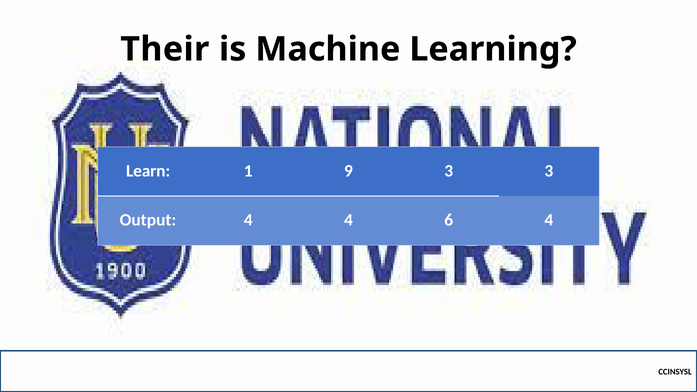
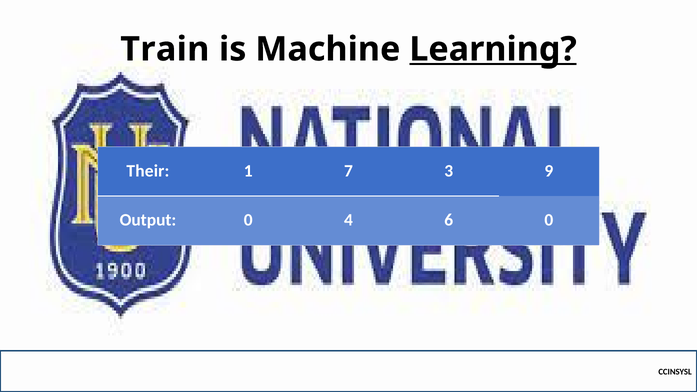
Their: Their -> Train
Learning underline: none -> present
Learn: Learn -> Their
9: 9 -> 7
3 3: 3 -> 9
Output 4: 4 -> 0
6 4: 4 -> 0
